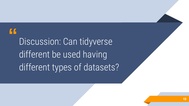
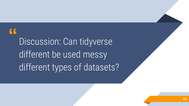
having: having -> messy
